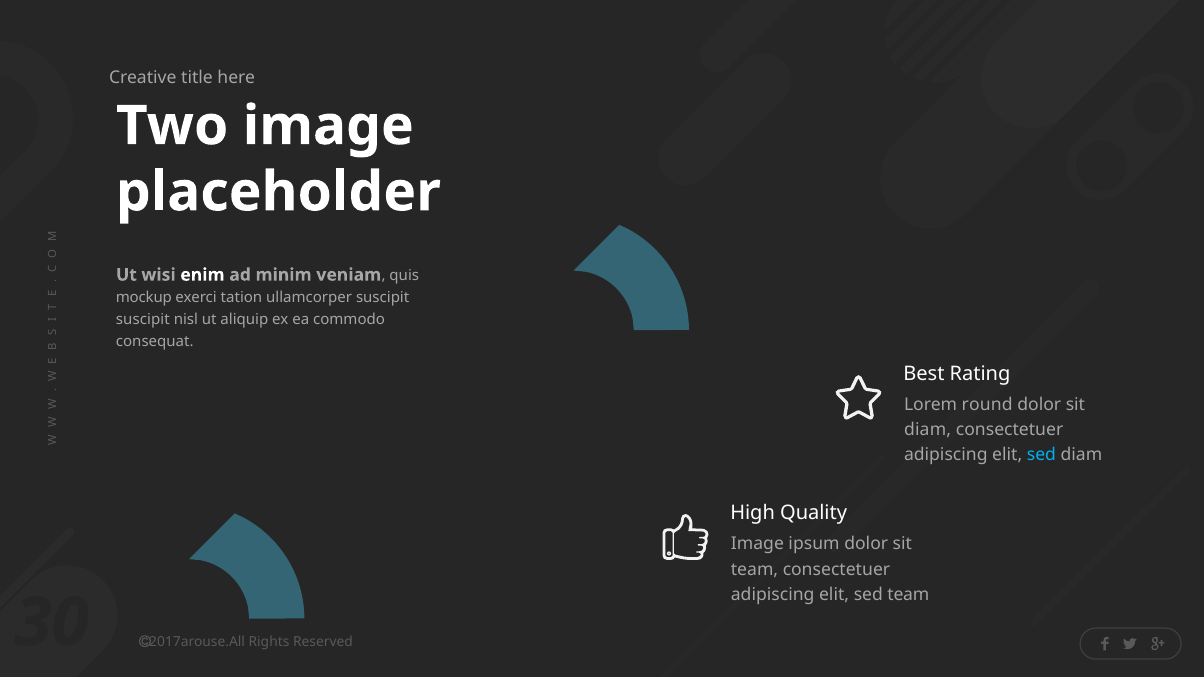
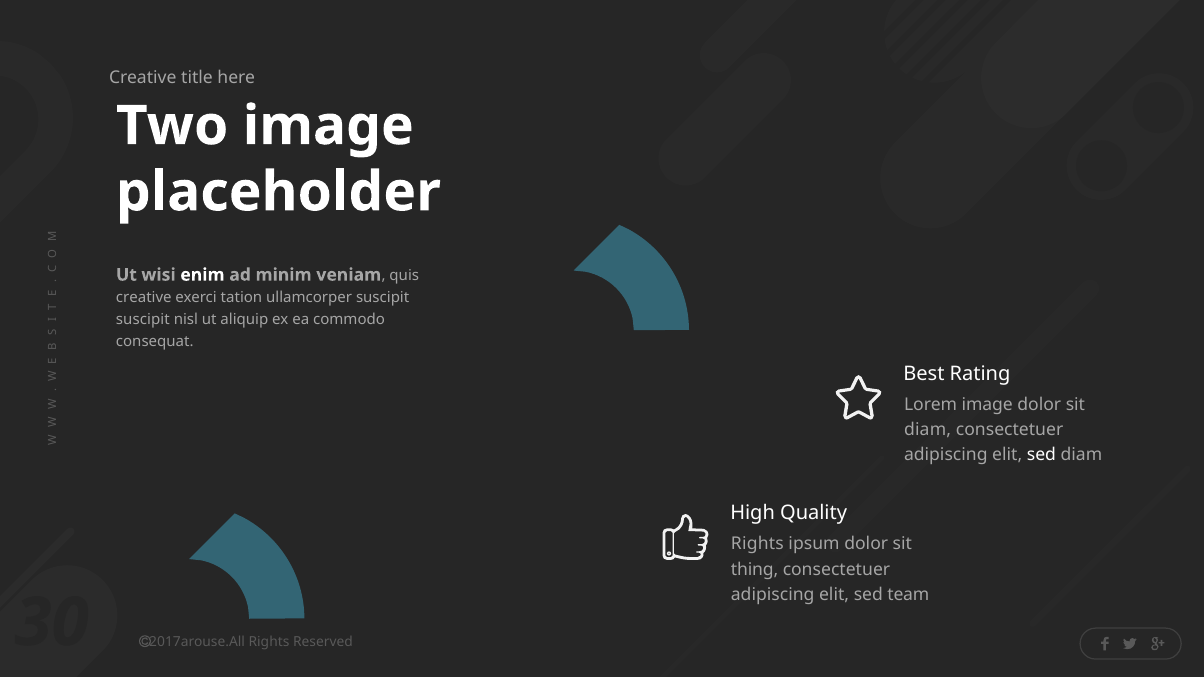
mockup at (144, 298): mockup -> creative
Lorem round: round -> image
sed at (1041, 455) colour: light blue -> white
Image at (757, 544): Image -> Rights
team at (755, 570): team -> thing
